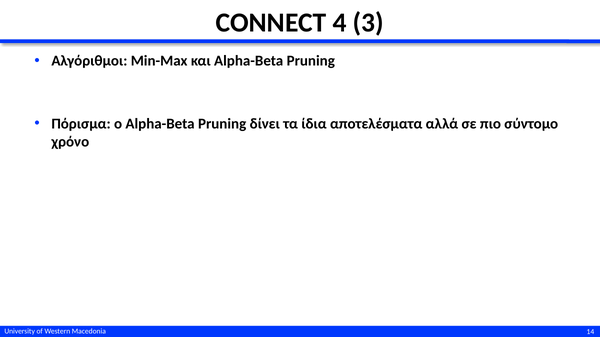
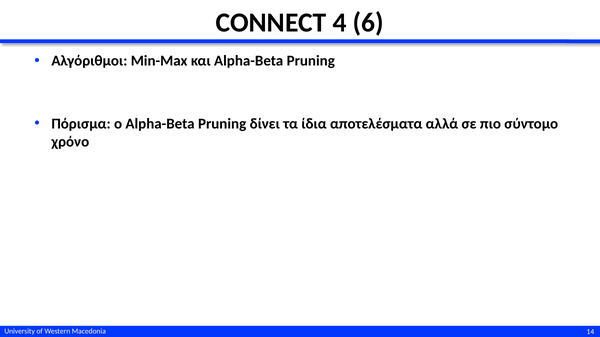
3: 3 -> 6
